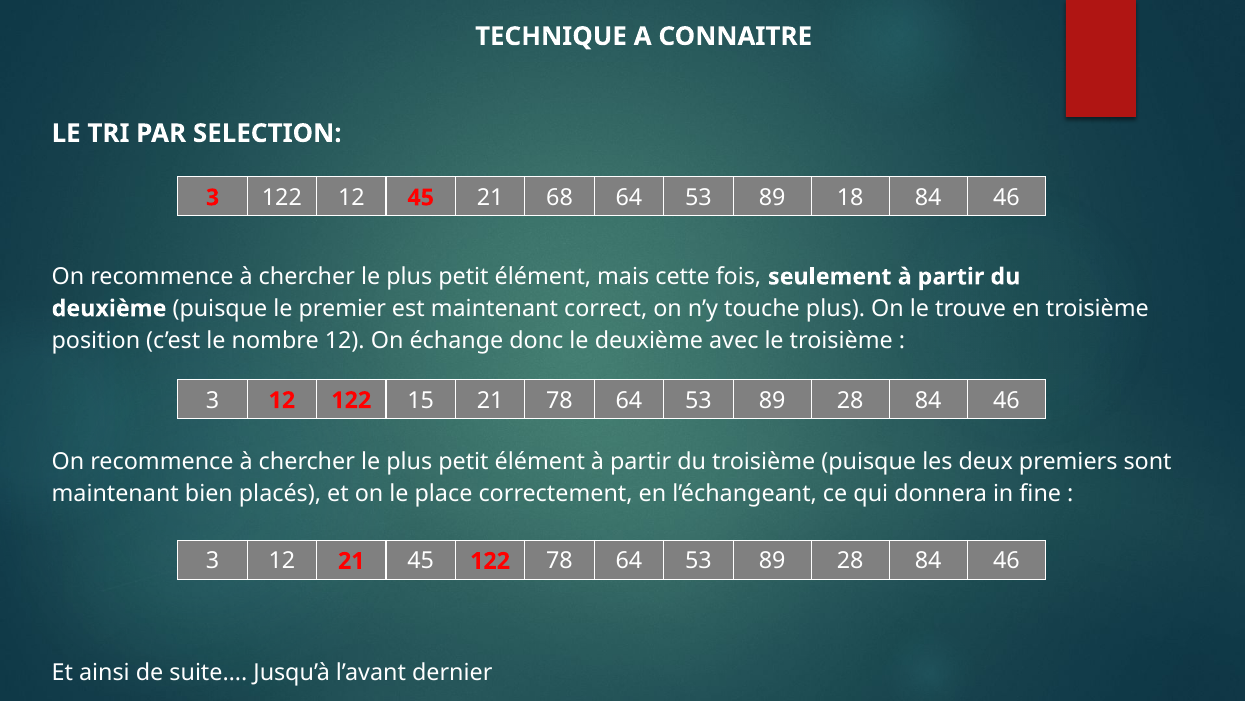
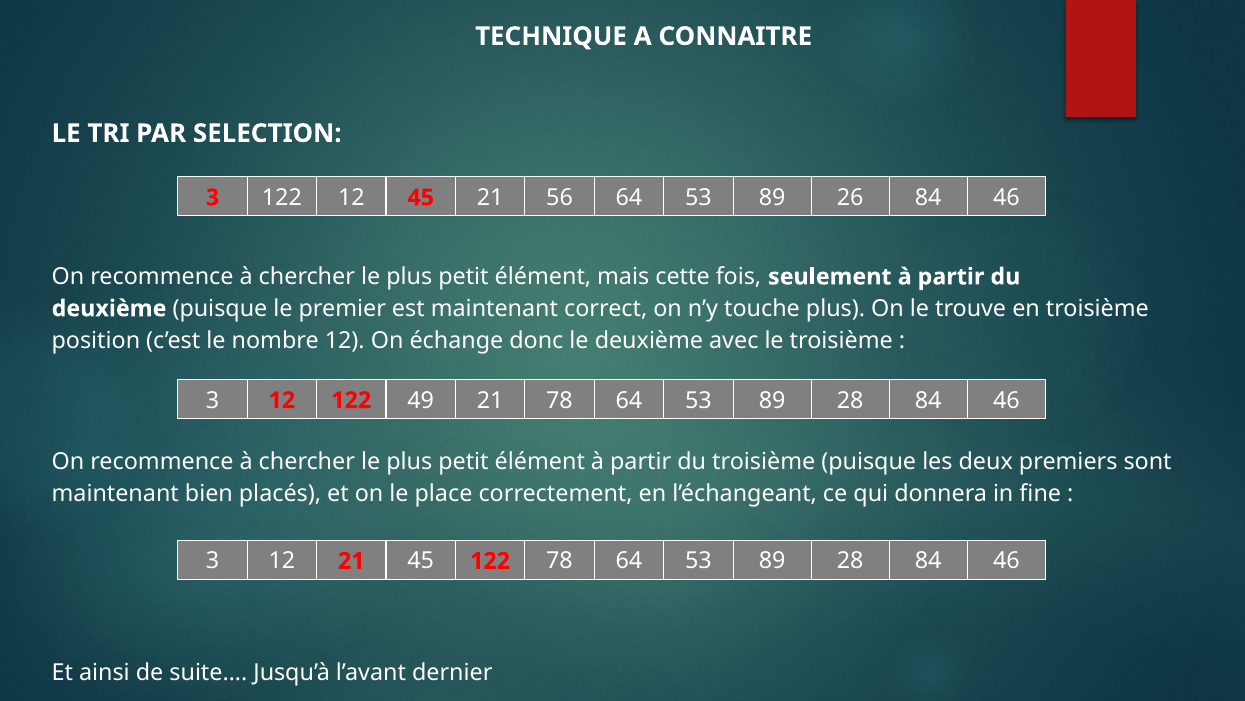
68: 68 -> 56
18: 18 -> 26
15: 15 -> 49
